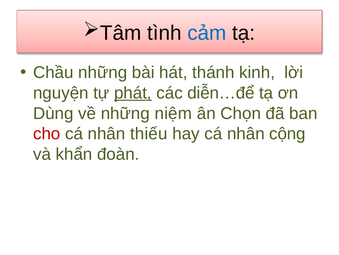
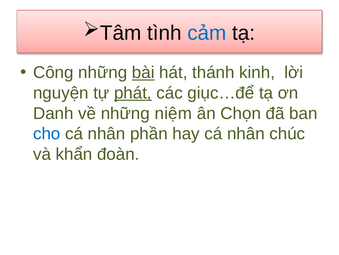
Chầu: Chầu -> Công
bài underline: none -> present
diễn…để: diễn…để -> giục…để
Dùng: Dùng -> Danh
cho colour: red -> blue
thiếu: thiếu -> phần
cộng: cộng -> chúc
